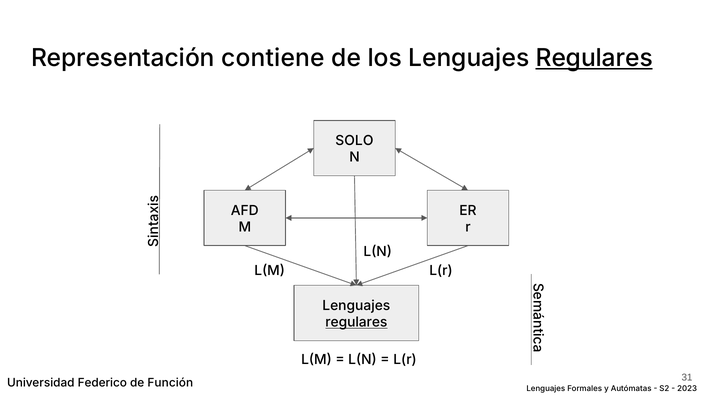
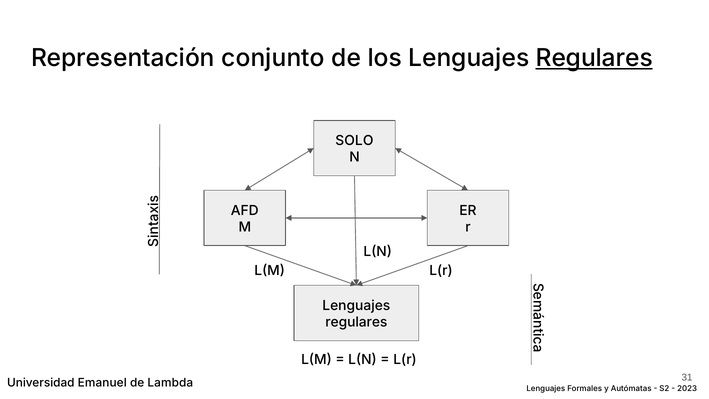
contiene: contiene -> conjunto
regulares at (356, 322) underline: present -> none
Federico: Federico -> Emanuel
Función: Función -> Lambda
